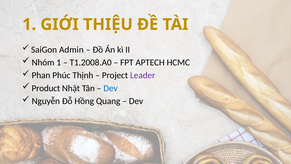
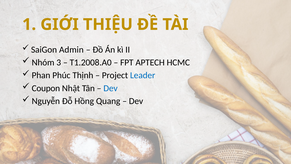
Nhóm 1: 1 -> 3
Leader colour: purple -> blue
Product: Product -> Coupon
